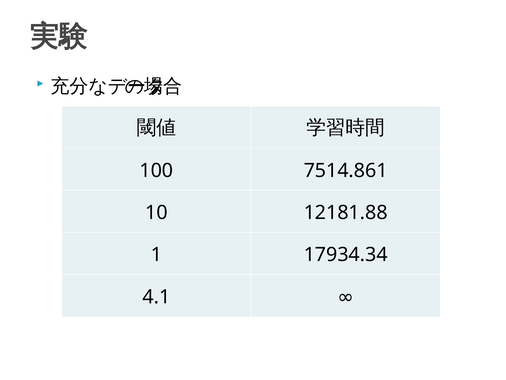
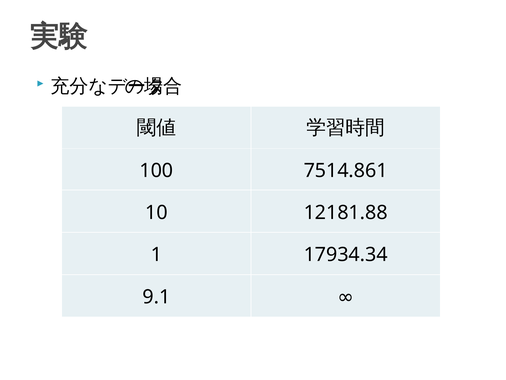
4.1: 4.1 -> 9.1
